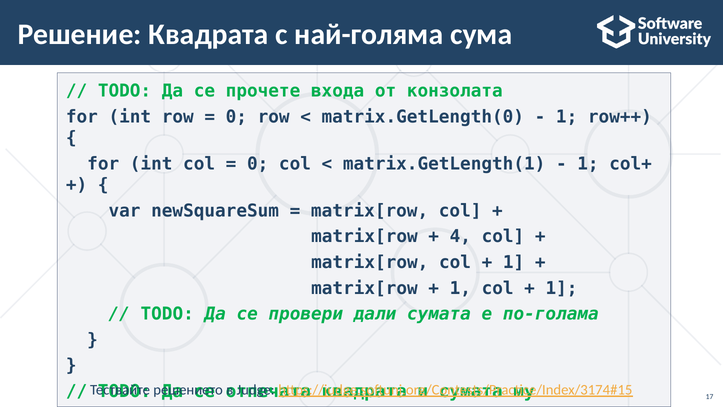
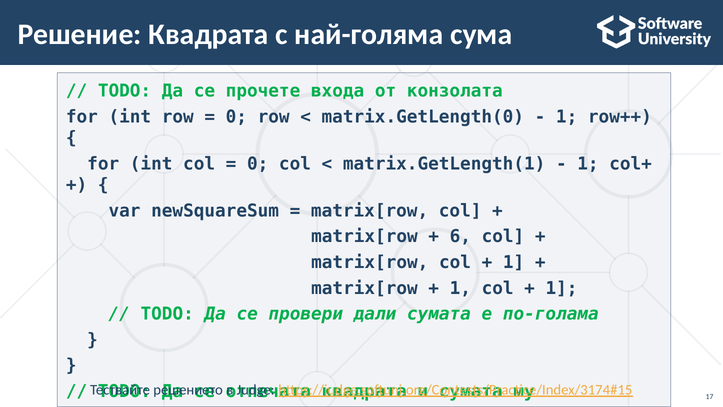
4: 4 -> 6
